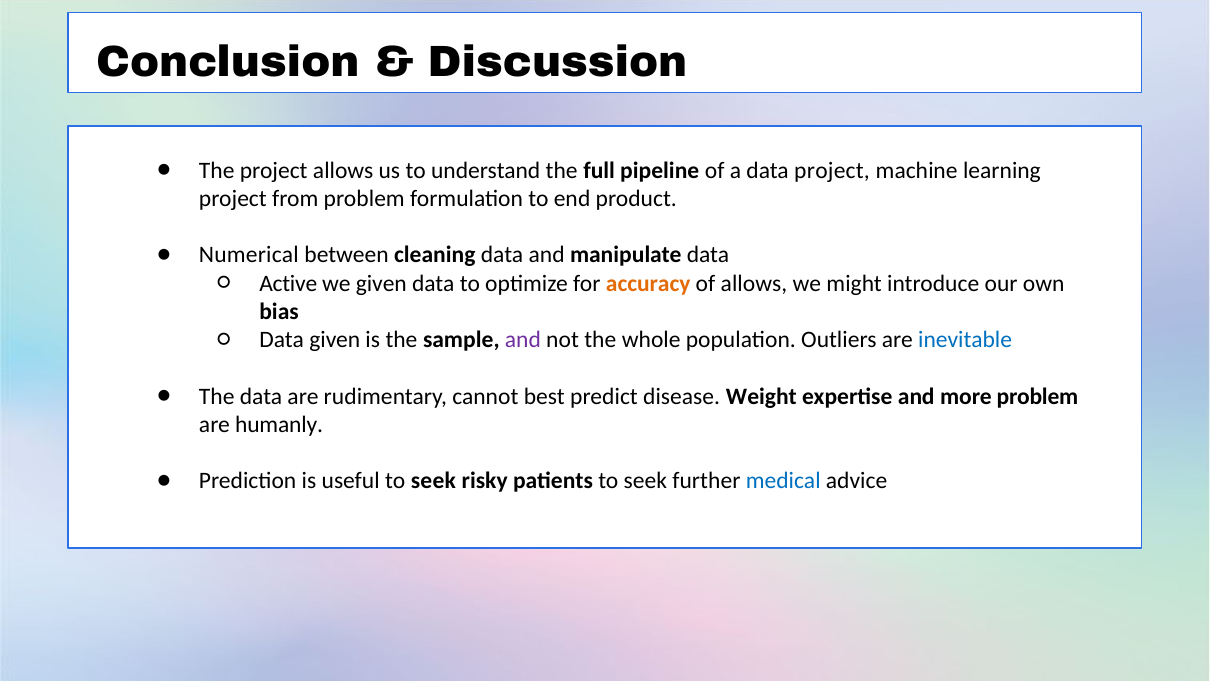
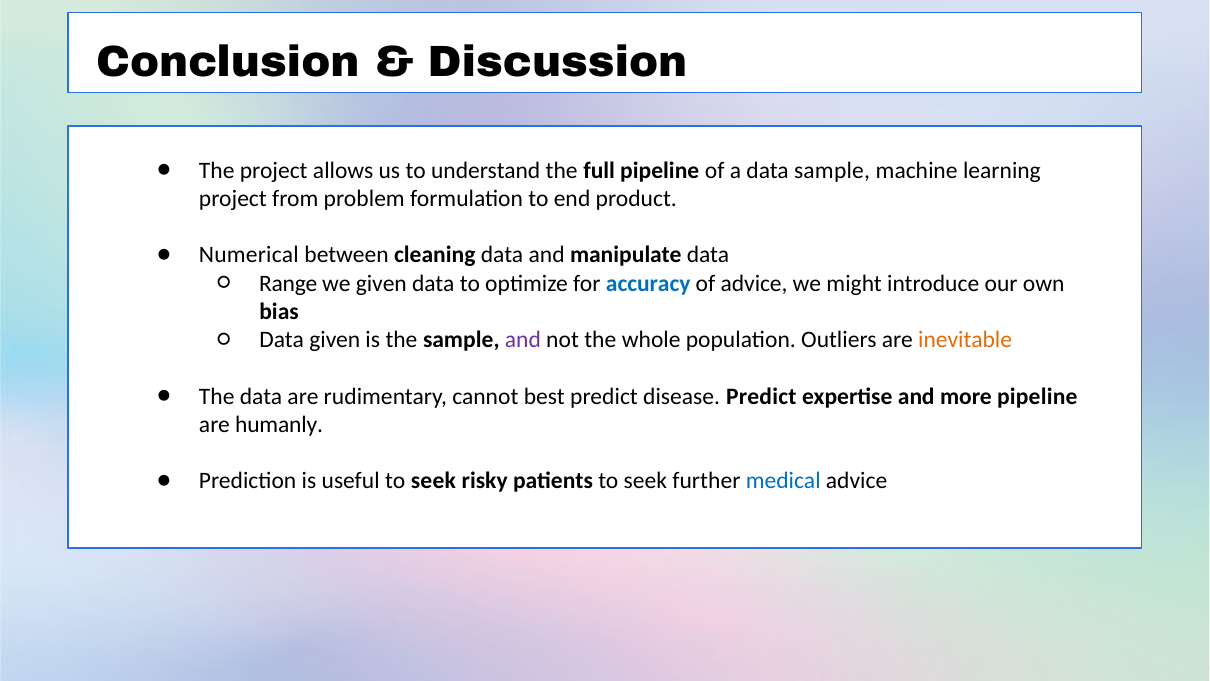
data project: project -> sample
Active: Active -> Range
accuracy colour: orange -> blue
of allows: allows -> advice
inevitable colour: blue -> orange
disease Weight: Weight -> Predict
more problem: problem -> pipeline
